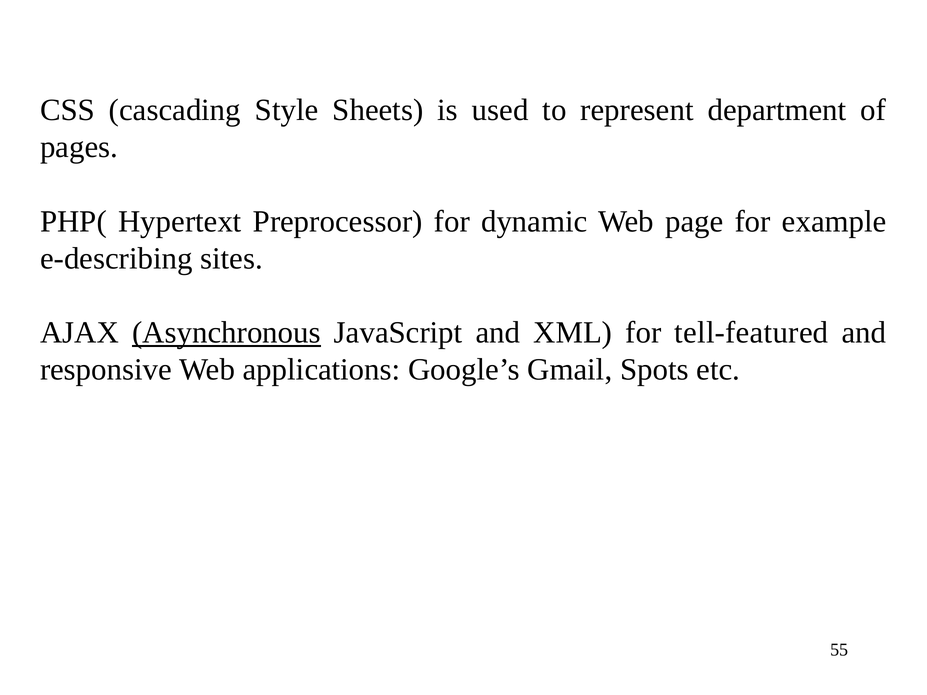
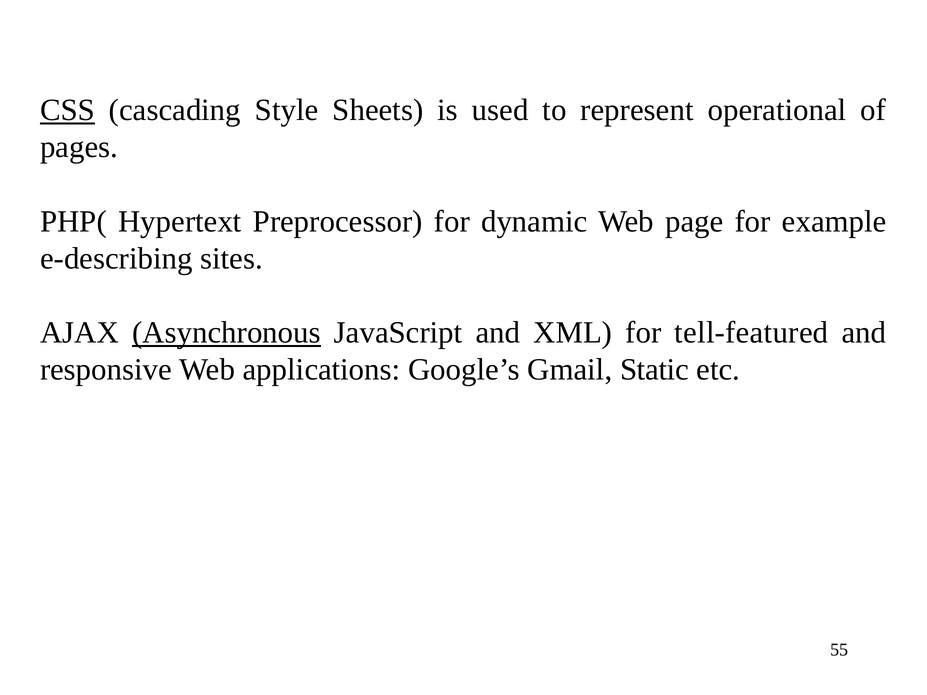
CSS underline: none -> present
department: department -> operational
Spots: Spots -> Static
